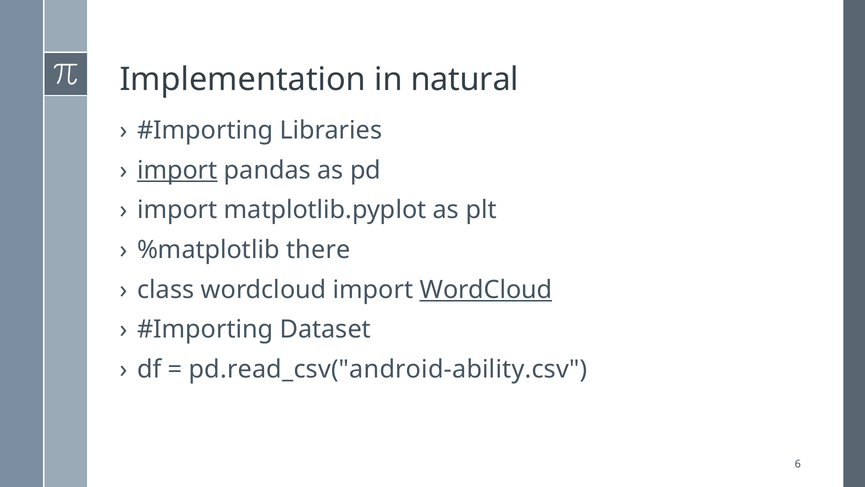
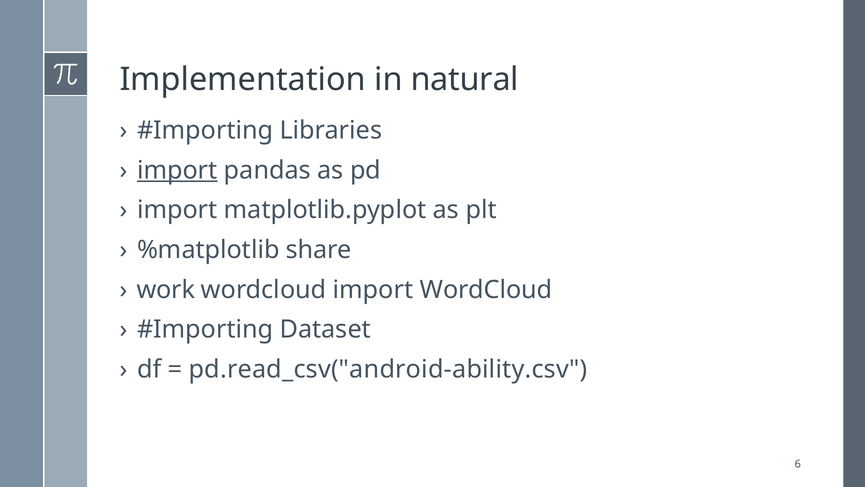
there: there -> share
class: class -> work
WordCloud at (486, 290) underline: present -> none
